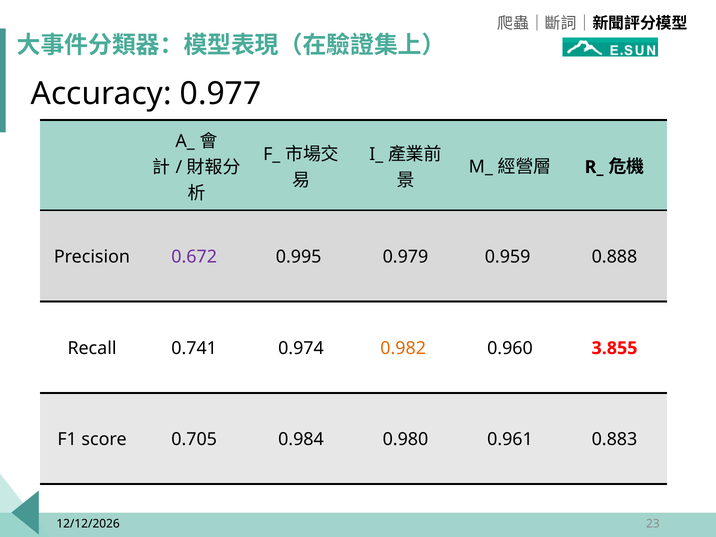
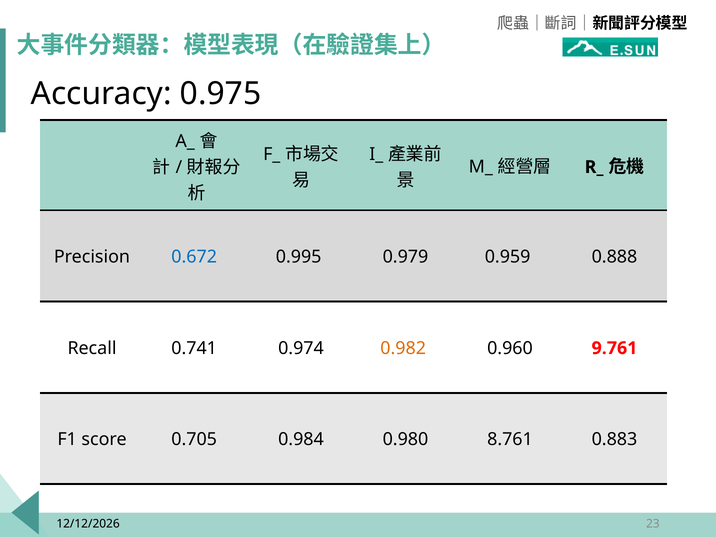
0.977: 0.977 -> 0.975
0.672 colour: purple -> blue
3.855: 3.855 -> 9.761
0.961: 0.961 -> 8.761
